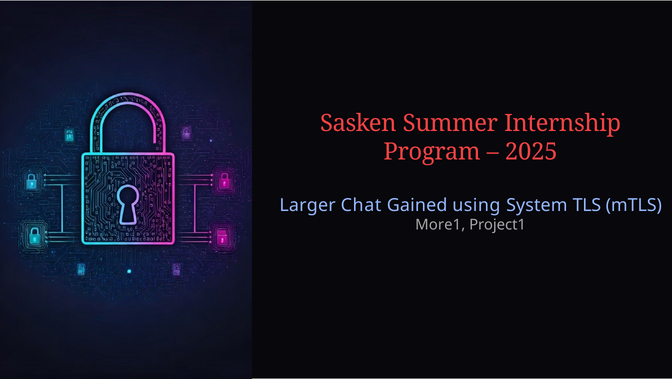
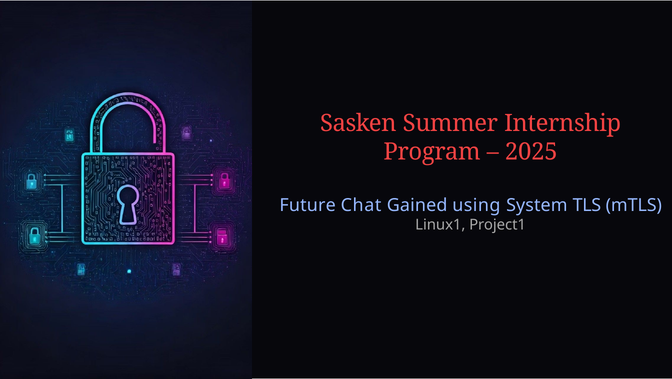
Larger: Larger -> Future
More1: More1 -> Linux1
